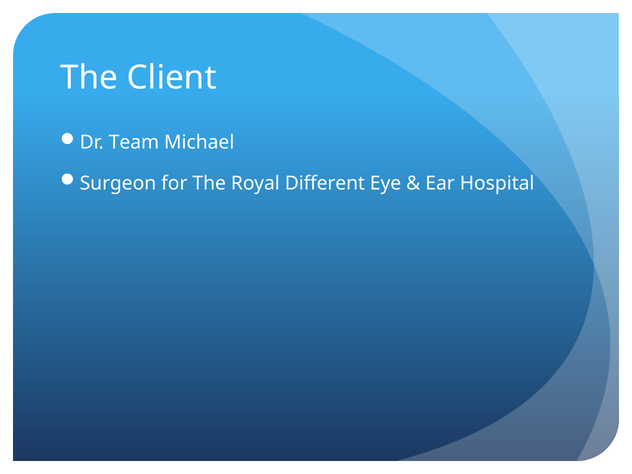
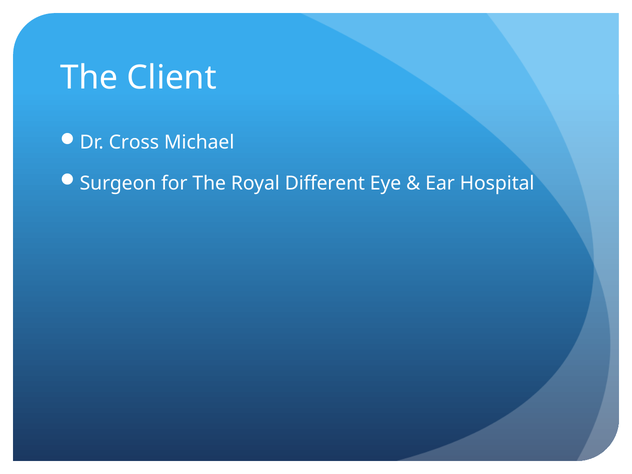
Team: Team -> Cross
